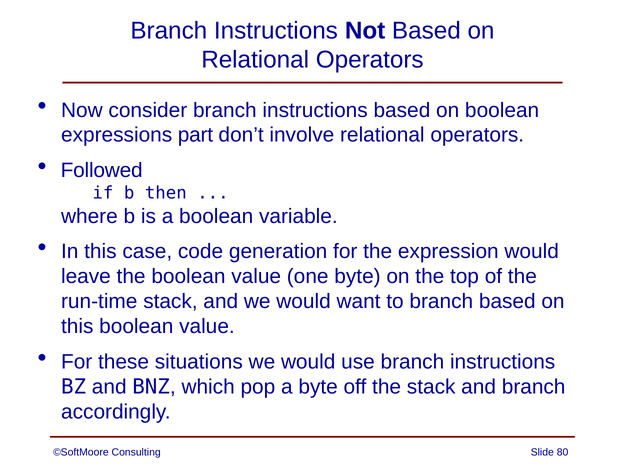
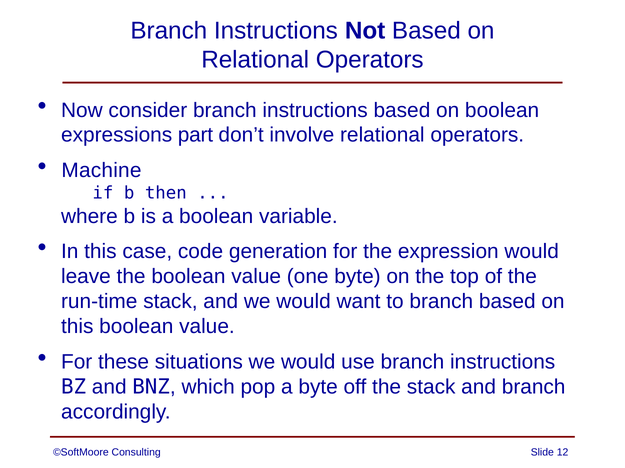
Followed: Followed -> Machine
80: 80 -> 12
